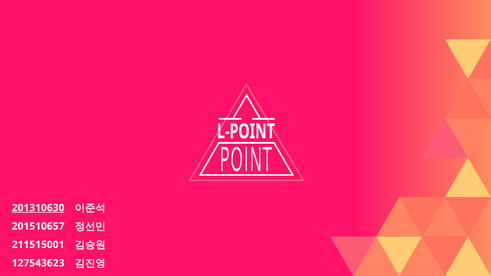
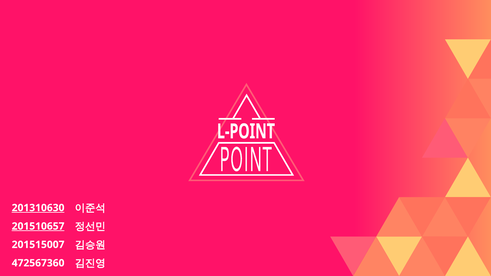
201510657 underline: none -> present
211515001: 211515001 -> 201515007
127543623: 127543623 -> 472567360
